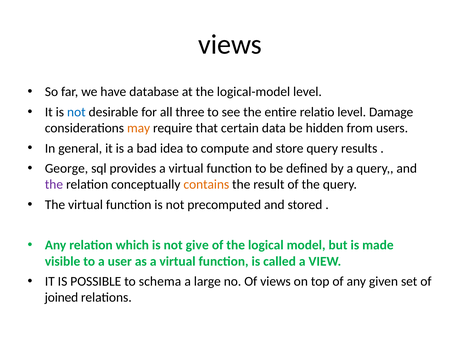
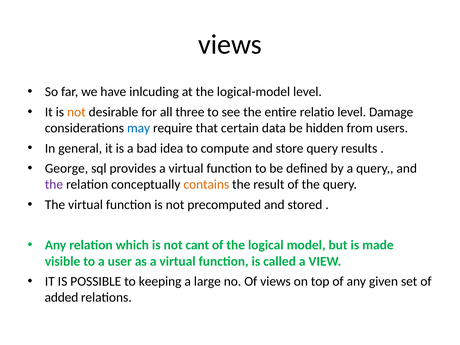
database: database -> inlcuding
not at (76, 112) colour: blue -> orange
may colour: orange -> blue
give: give -> cant
schema: schema -> keeping
joined: joined -> added
